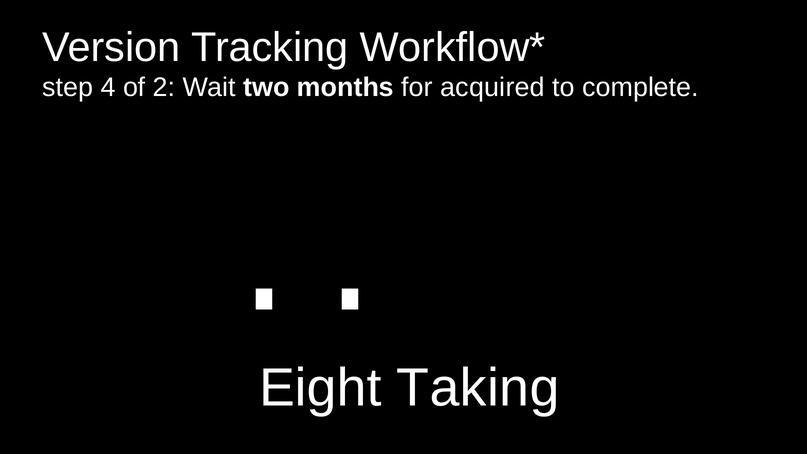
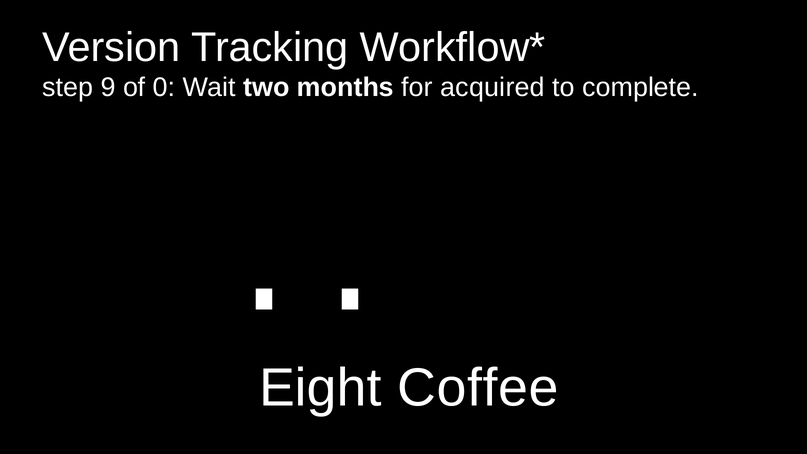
4: 4 -> 9
2: 2 -> 0
Taking: Taking -> Coffee
